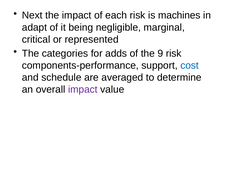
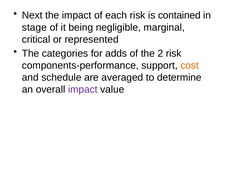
machines: machines -> contained
adapt: adapt -> stage
9: 9 -> 2
cost colour: blue -> orange
